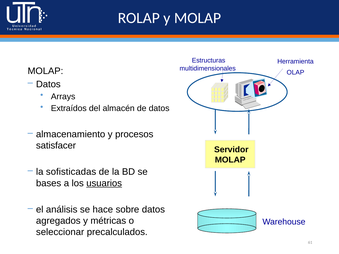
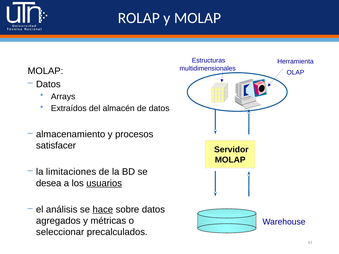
sofisticadas: sofisticadas -> limitaciones
bases: bases -> desea
hace underline: none -> present
